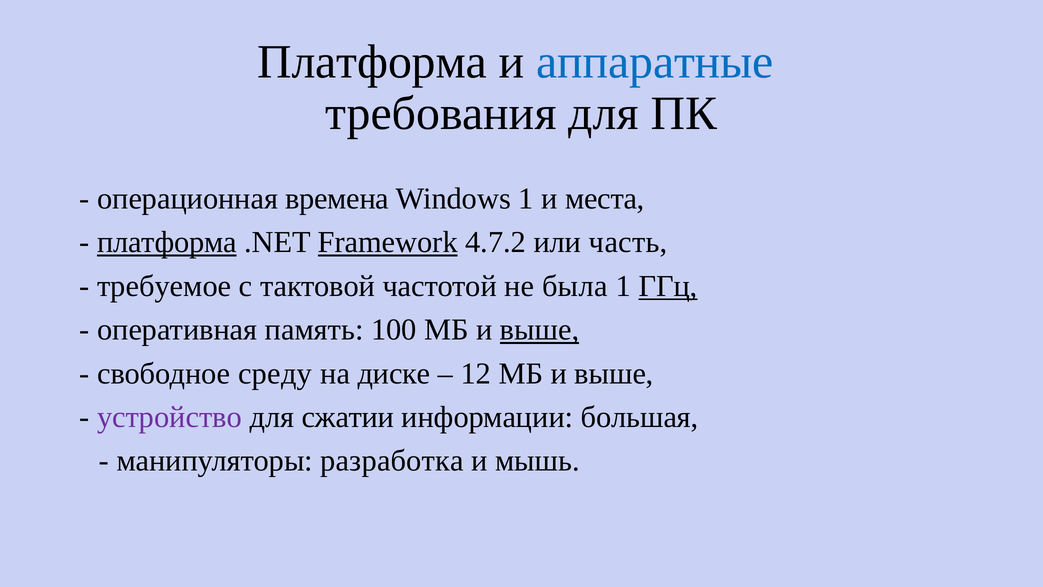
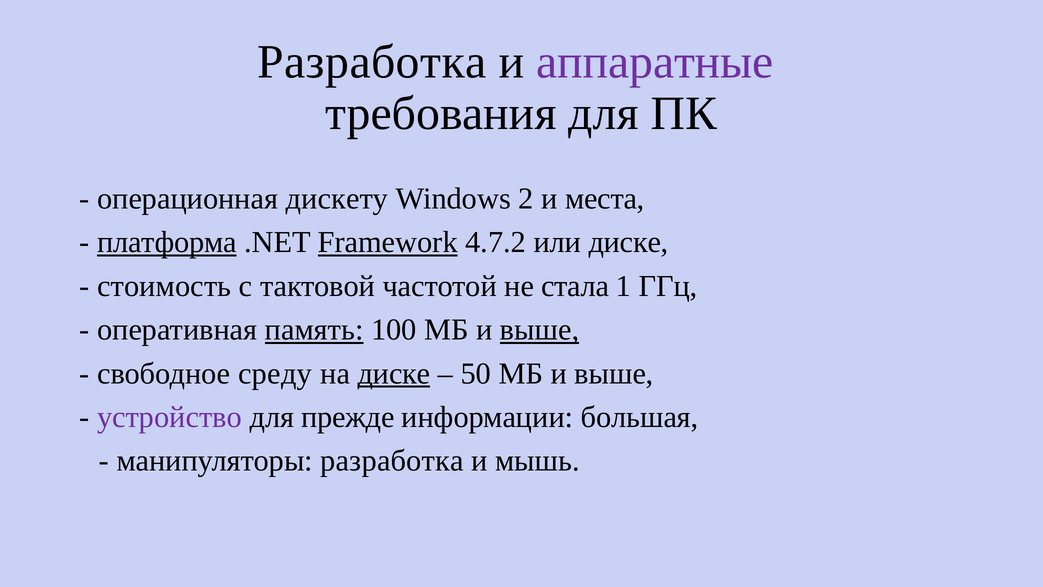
Платформа at (372, 62): Платформа -> Разработка
аппаратные colour: blue -> purple
времена: времена -> дискету
Windows 1: 1 -> 2
или часть: часть -> диске
требуемое: требуемое -> стоимость
была: была -> стала
ГГц underline: present -> none
память underline: none -> present
диске at (394, 373) underline: none -> present
12: 12 -> 50
сжатии: сжатии -> прежде
